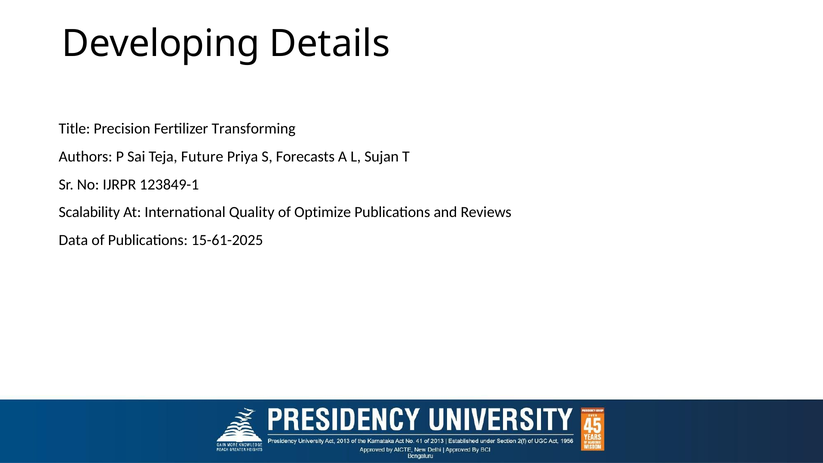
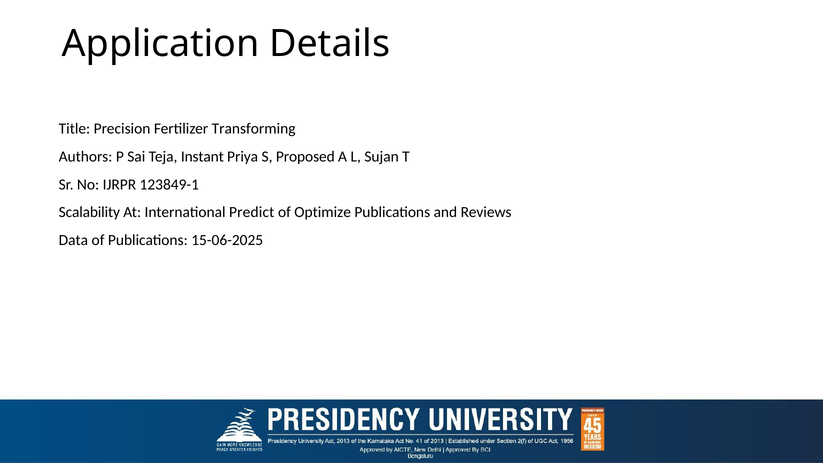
Developing: Developing -> Application
Future: Future -> Instant
Forecasts: Forecasts -> Proposed
Quality: Quality -> Predict
15-61-2025: 15-61-2025 -> 15-06-2025
